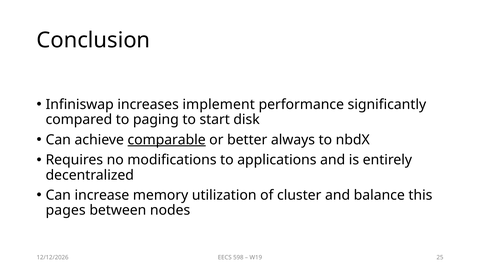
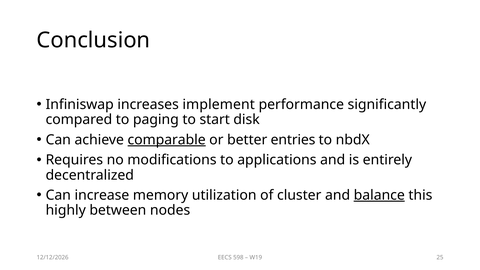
always: always -> entries
balance underline: none -> present
pages: pages -> highly
